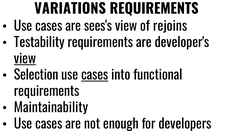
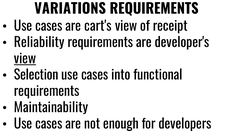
sees's: sees's -> cart's
rejoins: rejoins -> receipt
Testability: Testability -> Reliability
cases at (95, 75) underline: present -> none
